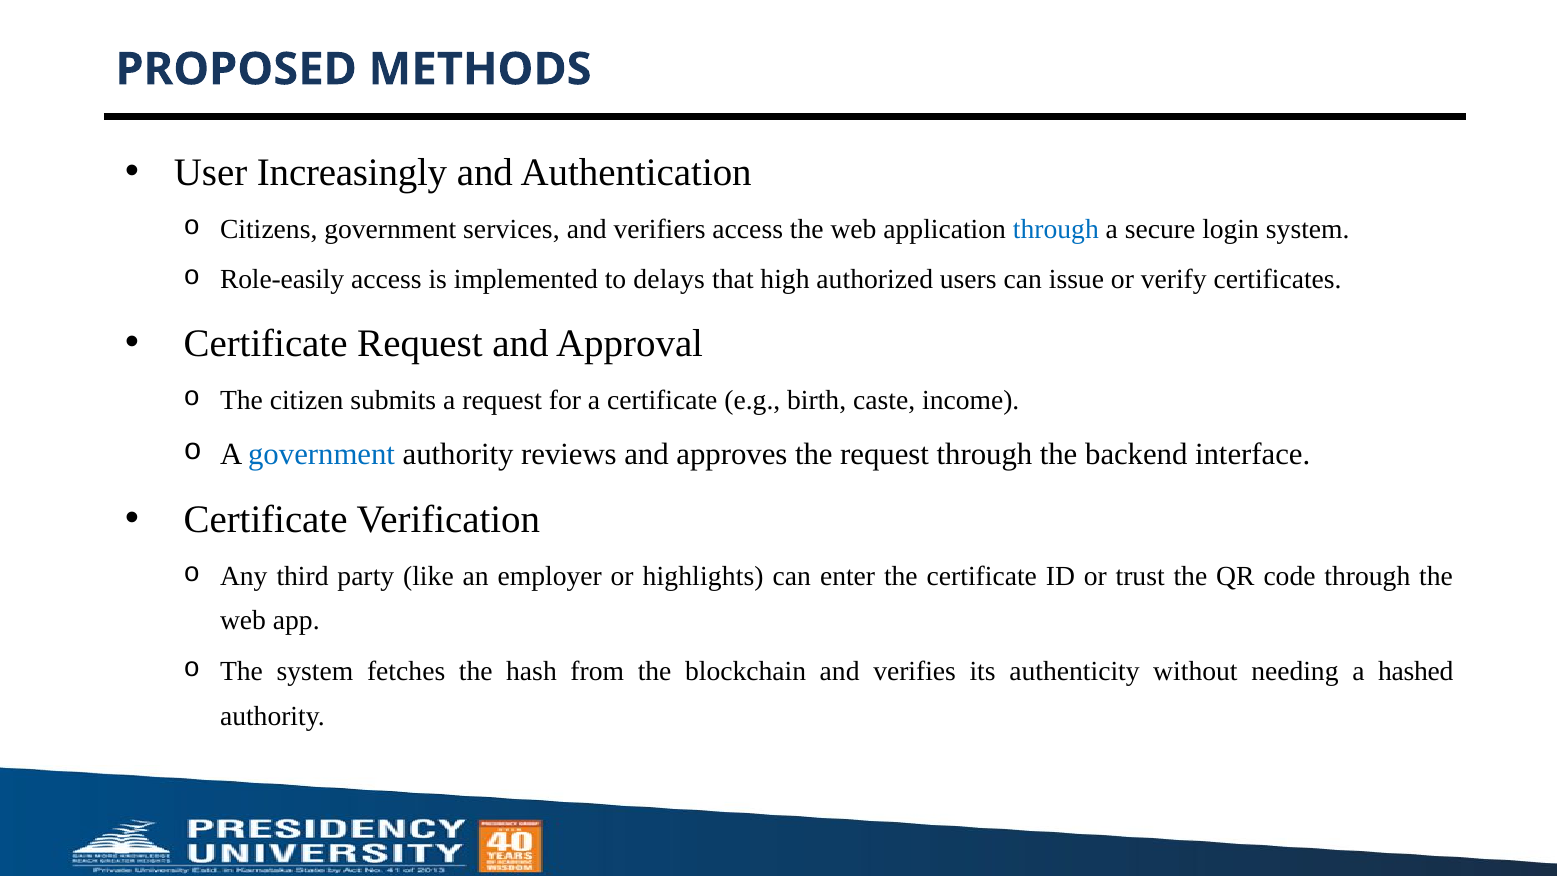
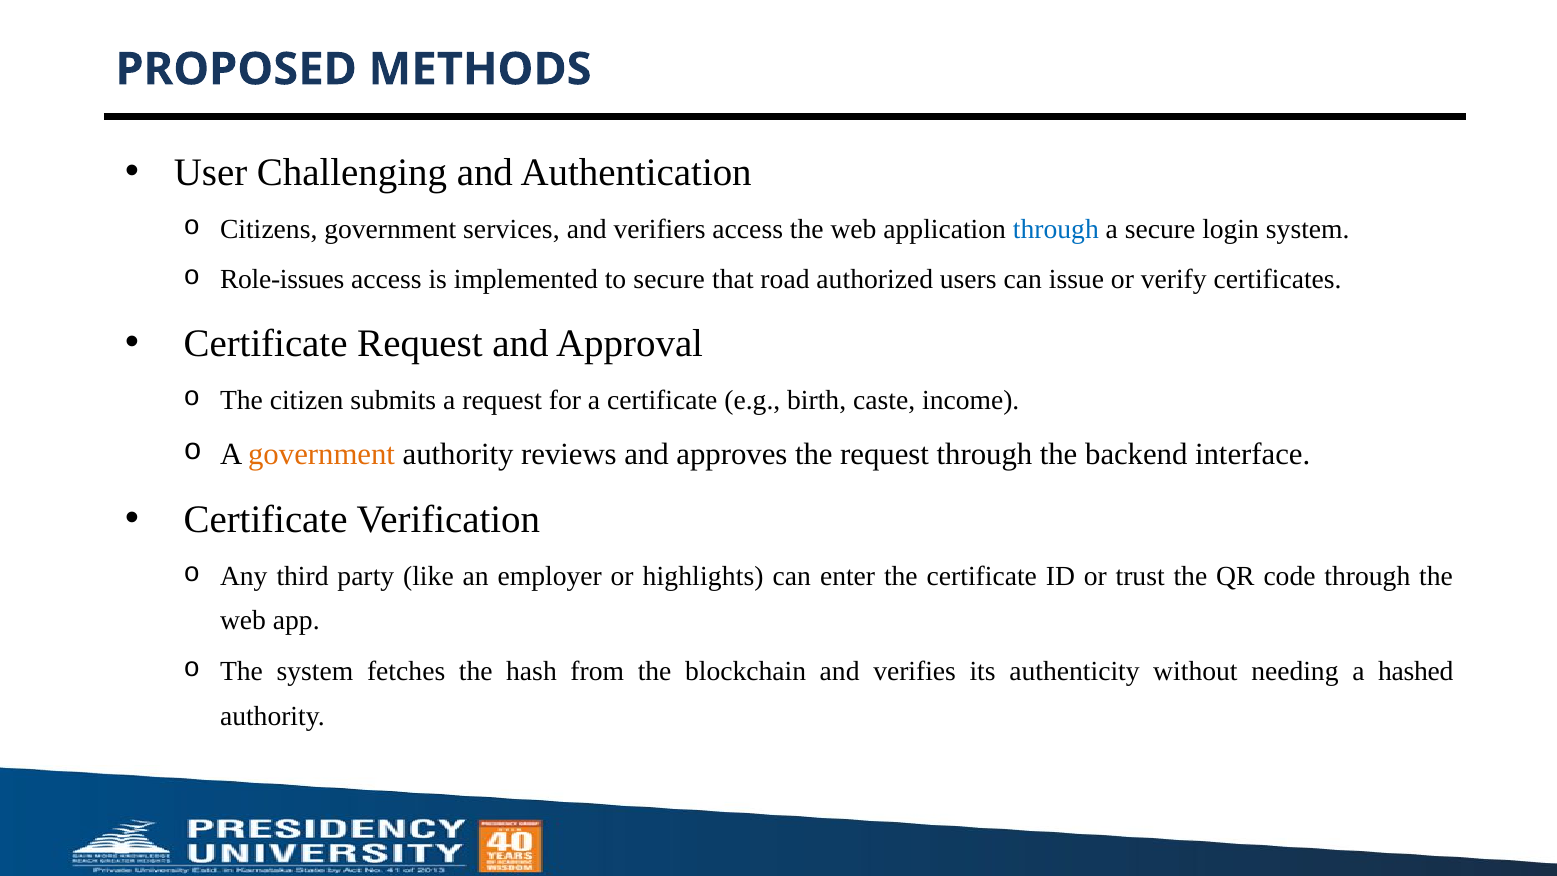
Increasingly: Increasingly -> Challenging
Role-easily: Role-easily -> Role-issues
to delays: delays -> secure
high: high -> road
government at (322, 454) colour: blue -> orange
